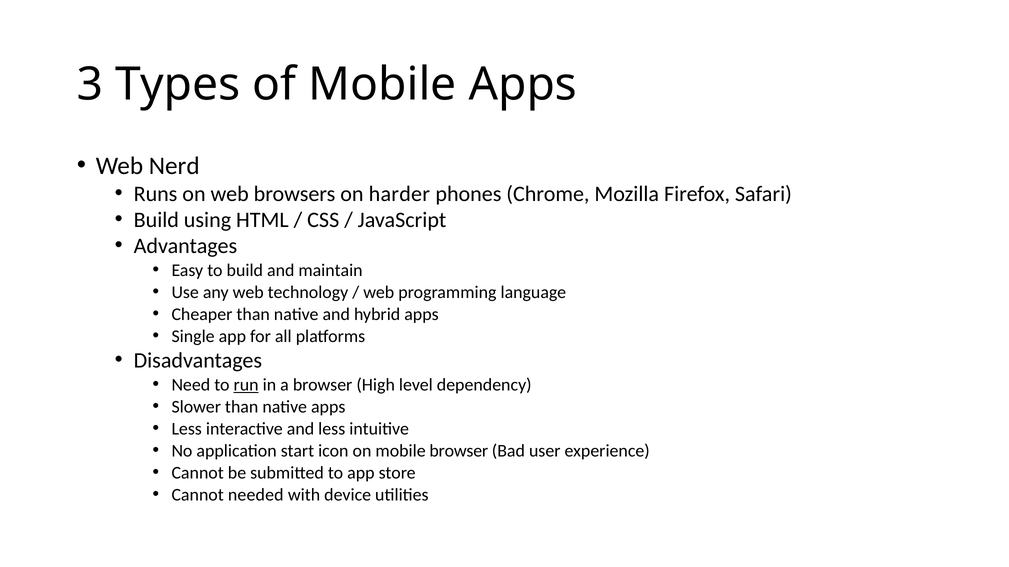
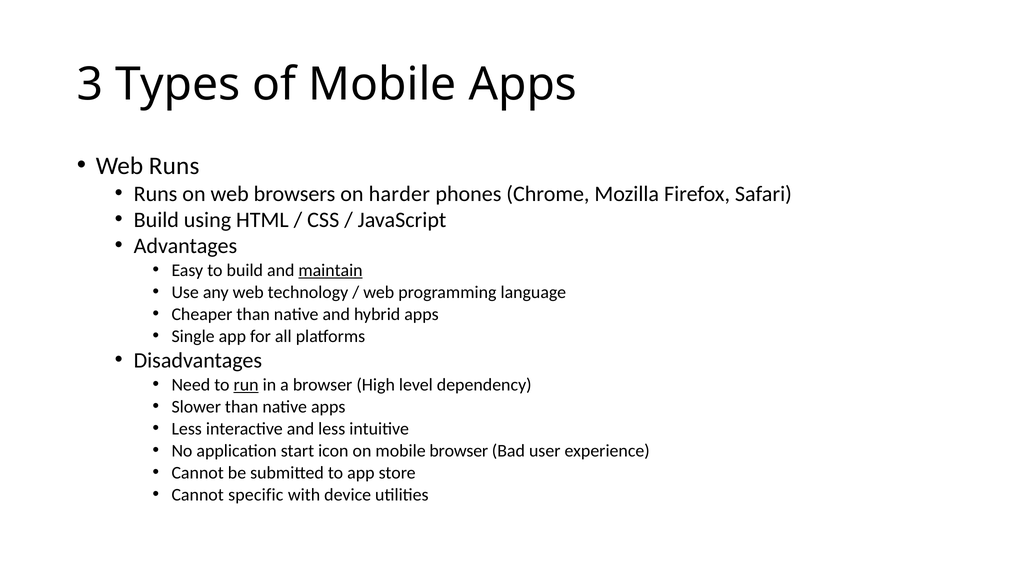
Web Nerd: Nerd -> Runs
maintain underline: none -> present
needed: needed -> specific
